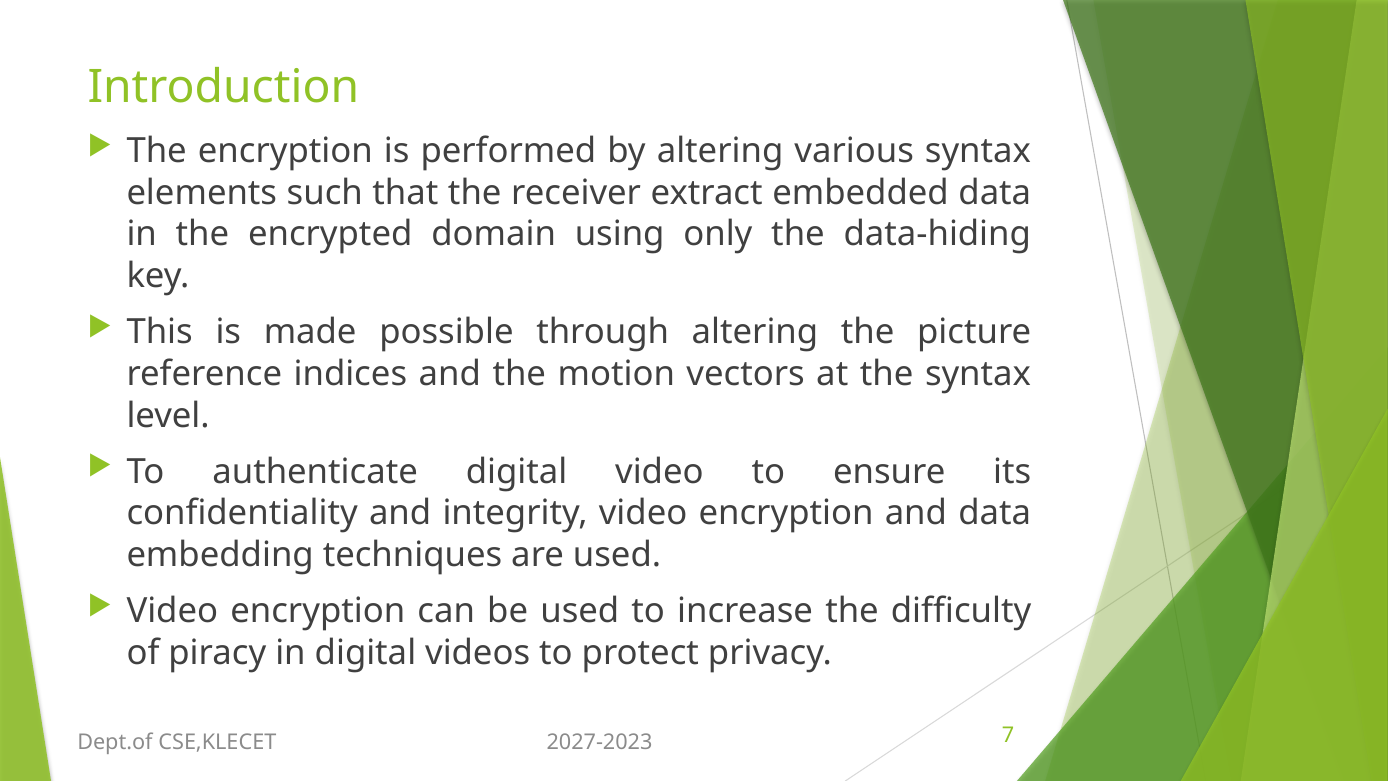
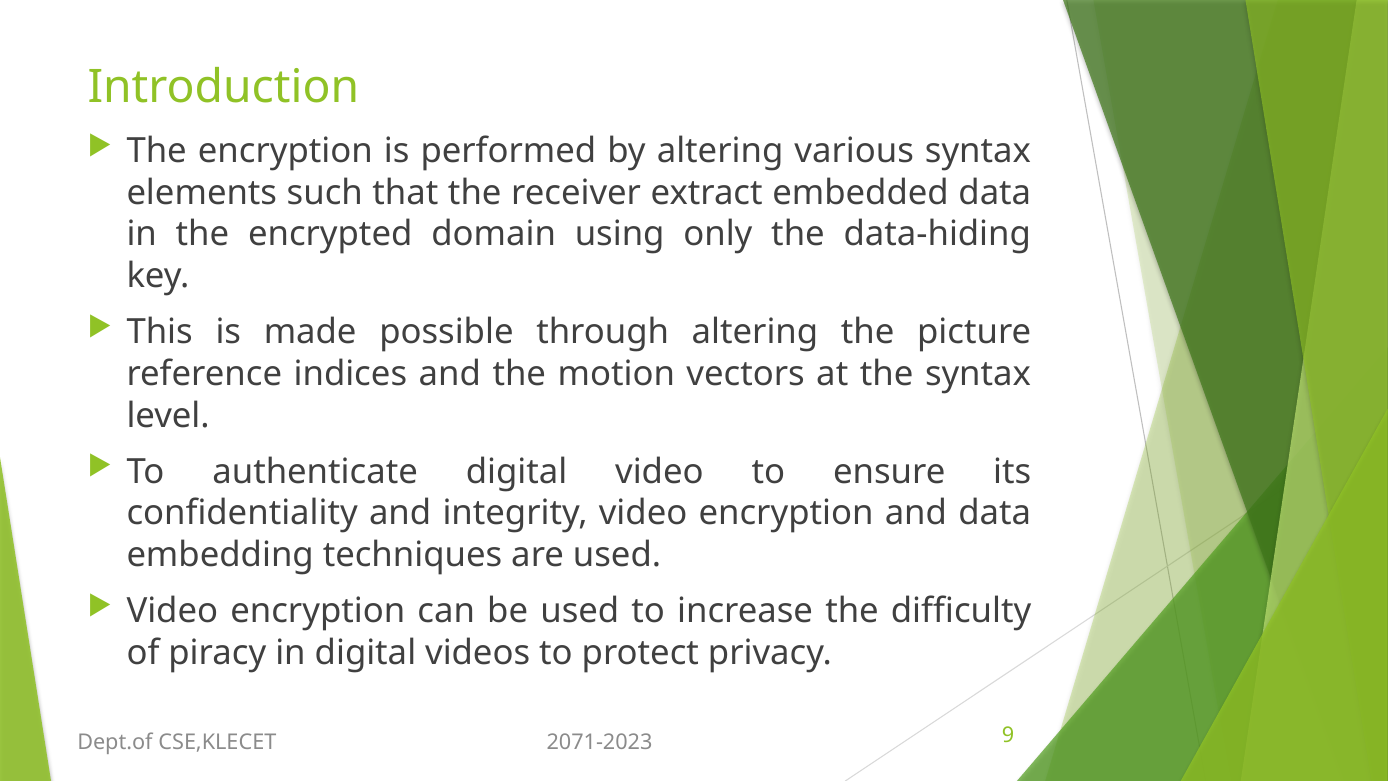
2027-2023: 2027-2023 -> 2071-2023
7: 7 -> 9
